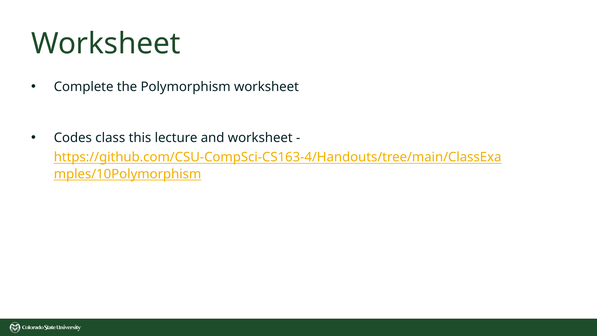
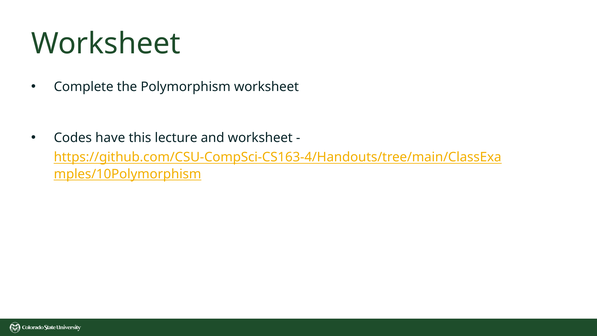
class: class -> have
